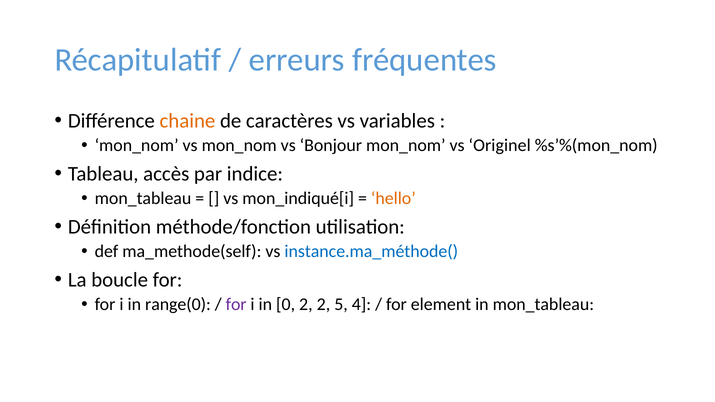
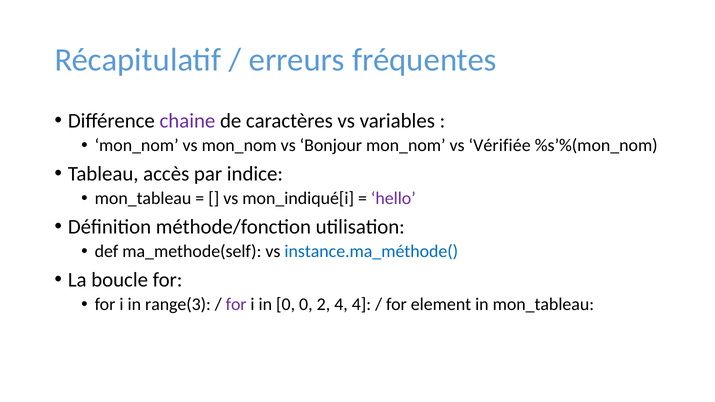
chaine colour: orange -> purple
Originel: Originel -> Vérifiée
hello colour: orange -> purple
range(0: range(0 -> range(3
0 2: 2 -> 0
2 5: 5 -> 4
